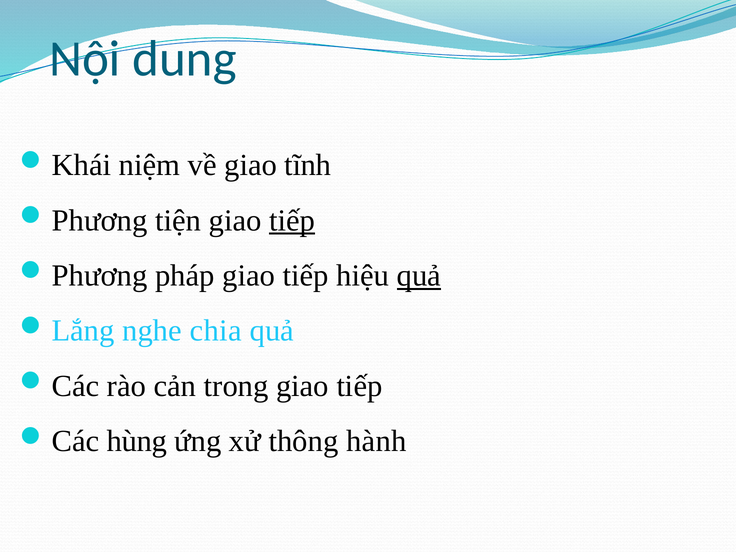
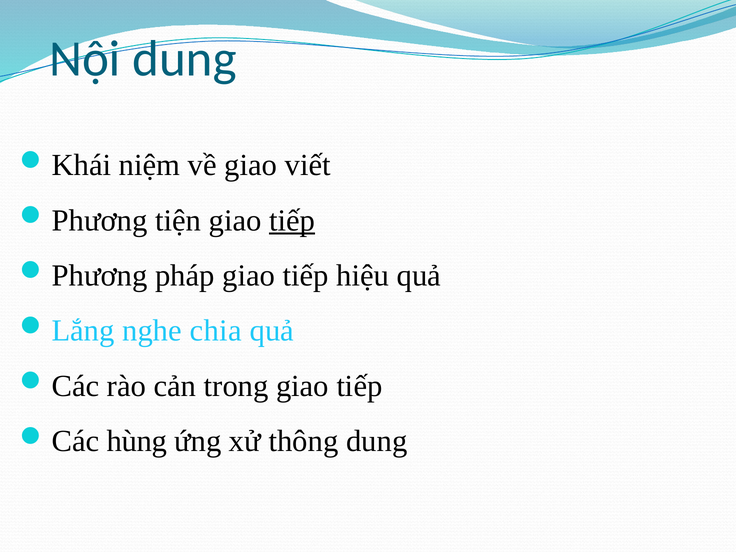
tĩnh: tĩnh -> viết
quả at (419, 276) underline: present -> none
thông hành: hành -> dung
